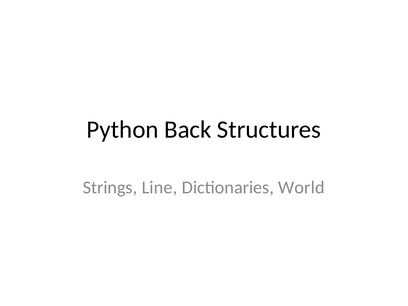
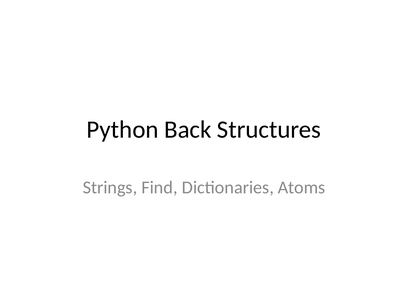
Line: Line -> Find
World: World -> Atoms
